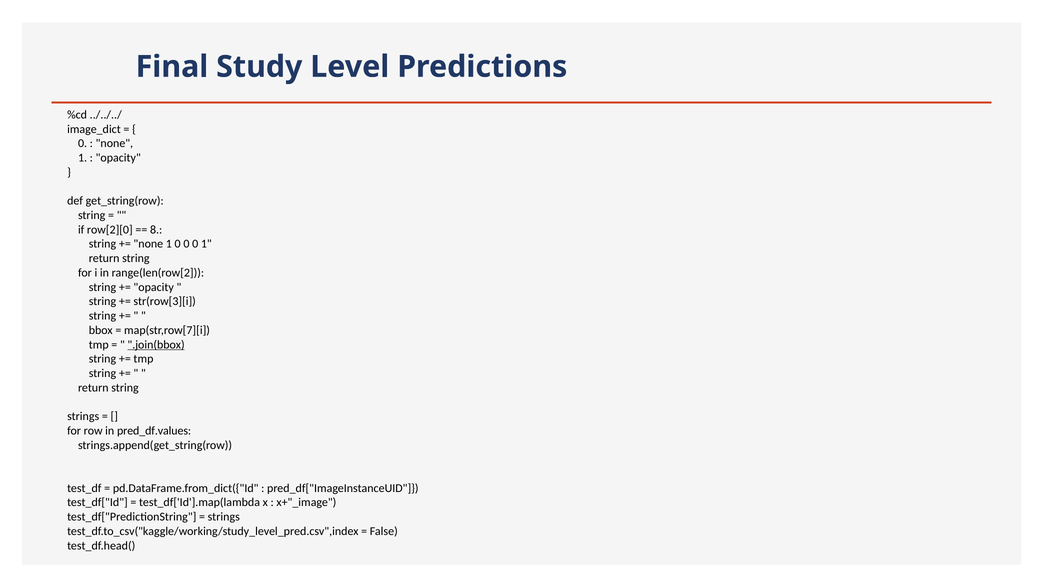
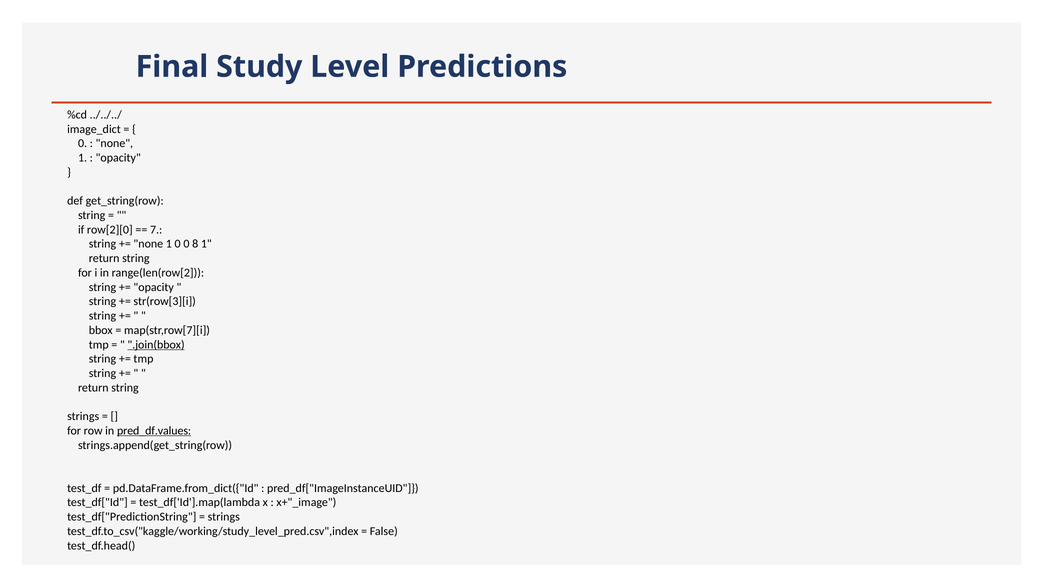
8: 8 -> 7
0 0 0: 0 -> 8
pred_df.values underline: none -> present
